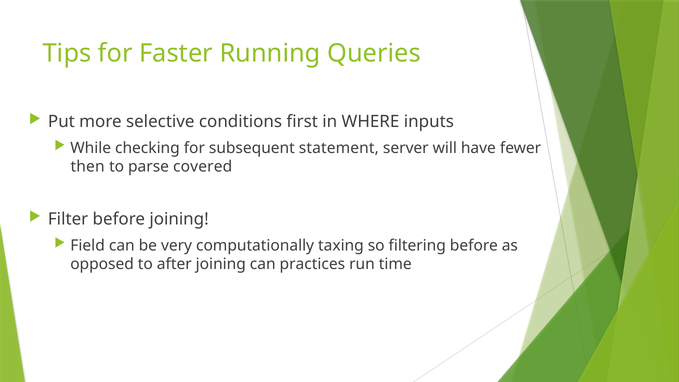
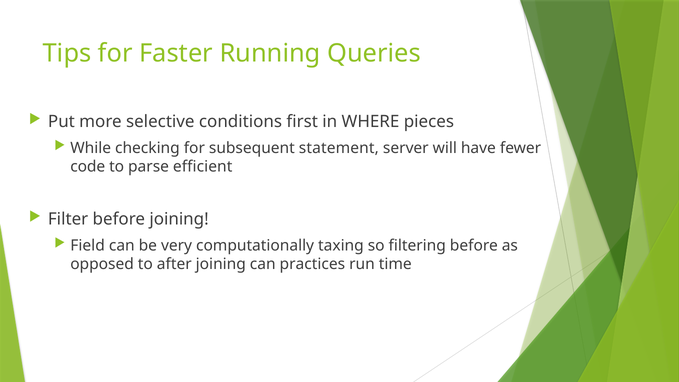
inputs: inputs -> pieces
then: then -> code
covered: covered -> efficient
